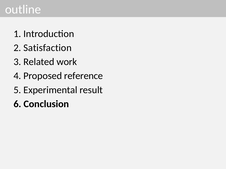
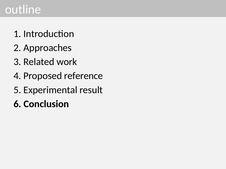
Satisfaction: Satisfaction -> Approaches
